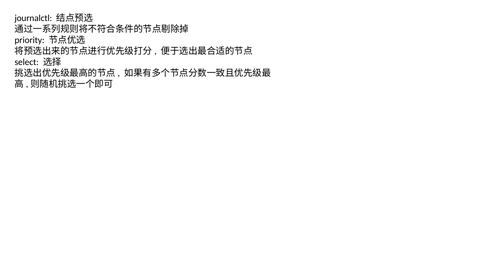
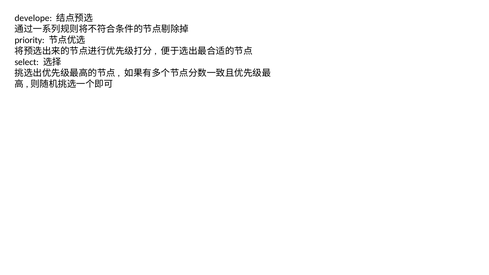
journalctl: journalctl -> develope
